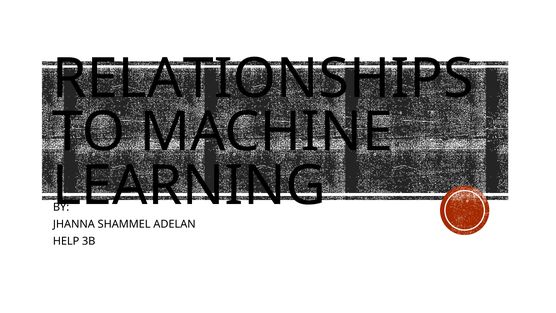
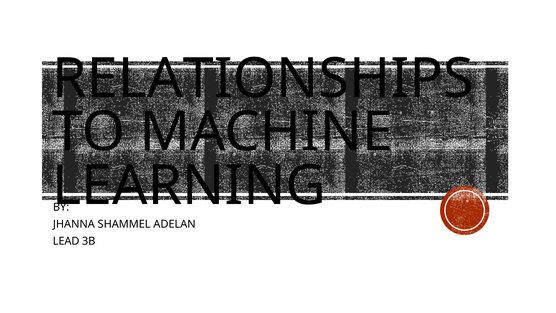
HELP: HELP -> LEAD
